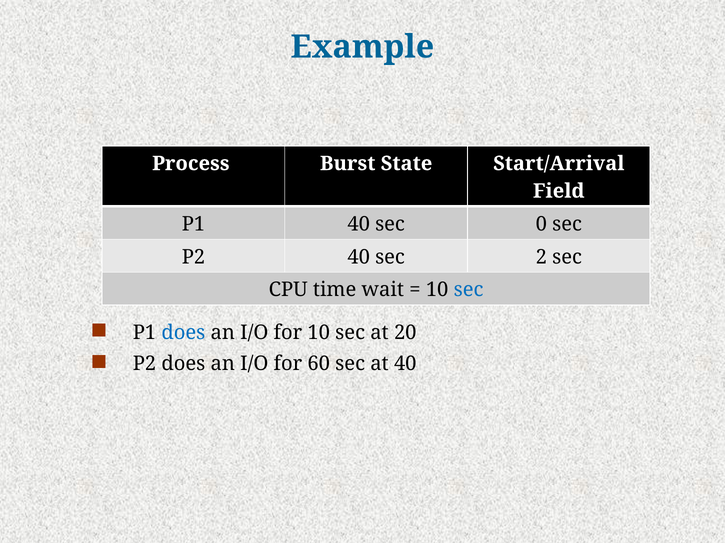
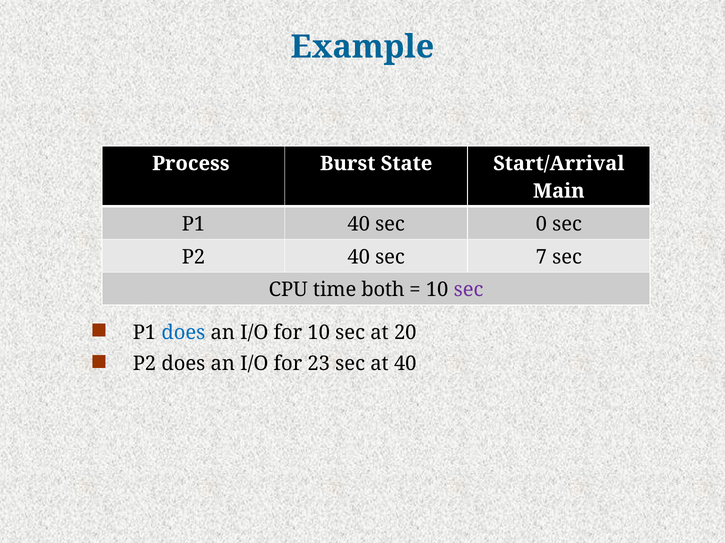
Field: Field -> Main
2: 2 -> 7
wait: wait -> both
sec at (469, 290) colour: blue -> purple
60: 60 -> 23
